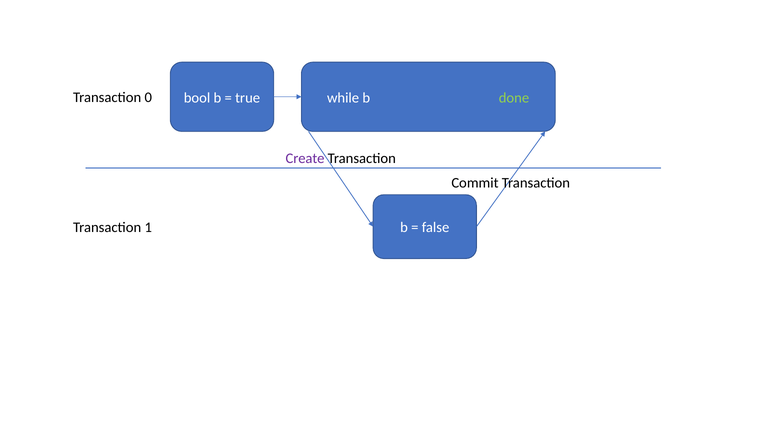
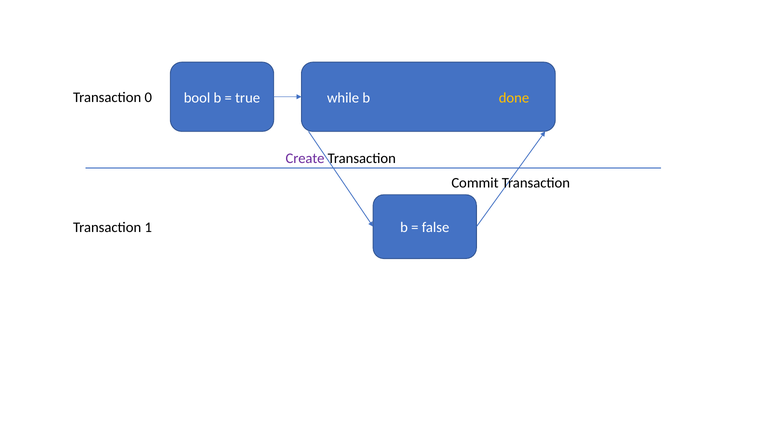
done colour: light green -> yellow
